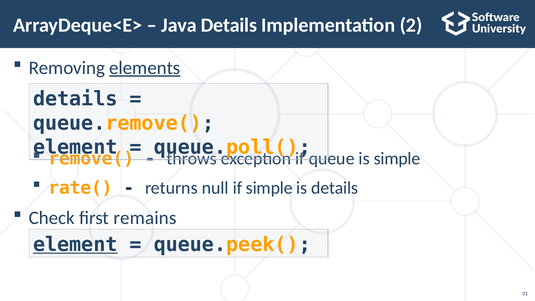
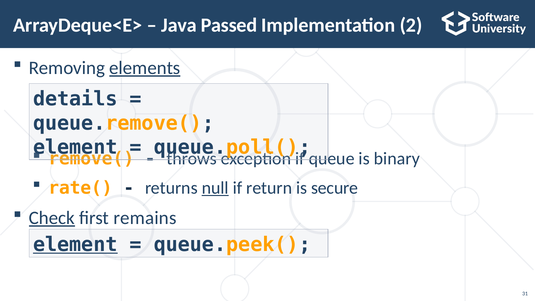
Java Details: Details -> Passed
is simple: simple -> binary
null underline: none -> present
if simple: simple -> return
is details: details -> secure
Check underline: none -> present
